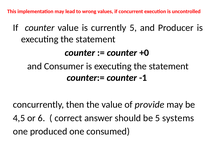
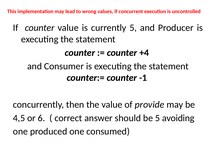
+0: +0 -> +4
systems: systems -> avoiding
